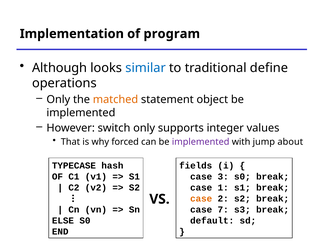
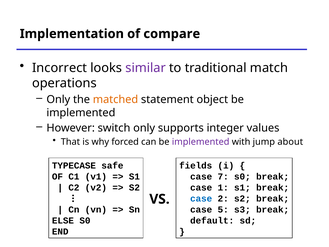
program: program -> compare
Although: Although -> Incorrect
similar colour: blue -> purple
define: define -> match
hash: hash -> safe
3: 3 -> 7
case at (201, 198) colour: orange -> blue
7: 7 -> 5
